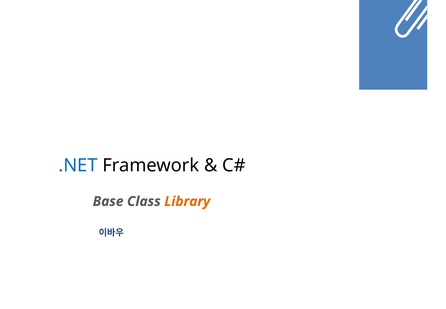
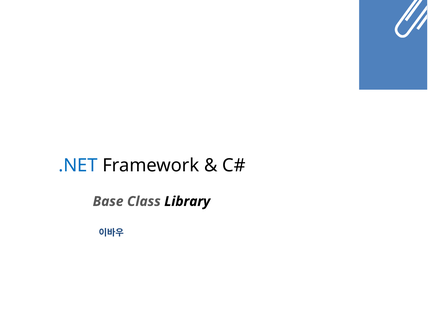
Library colour: orange -> black
